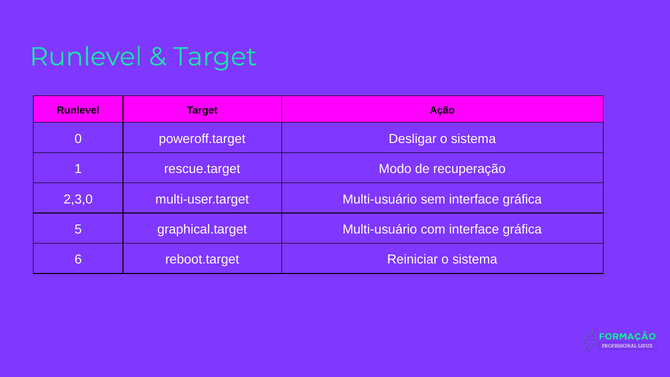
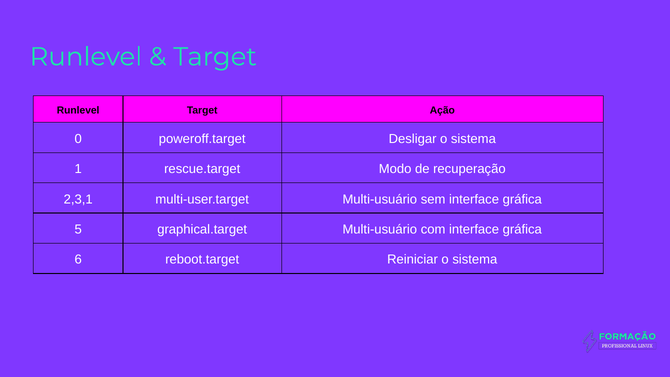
2,3,0: 2,3,0 -> 2,3,1
